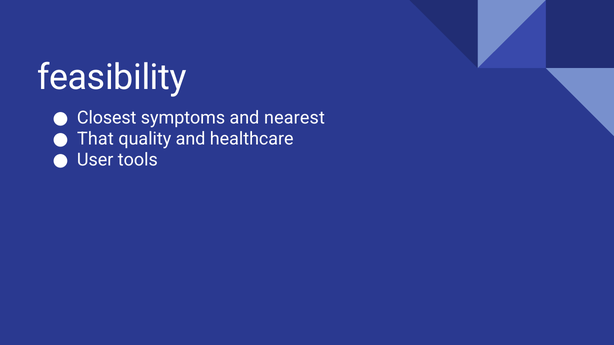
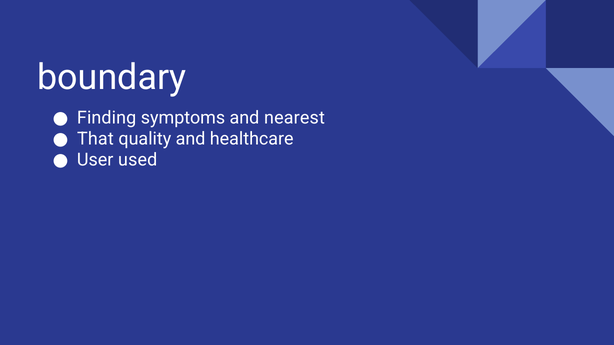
feasibility: feasibility -> boundary
Closest: Closest -> Finding
tools: tools -> used
